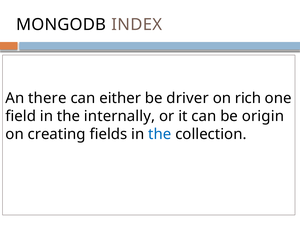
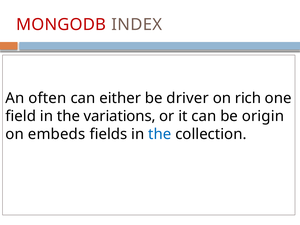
MONGODB colour: black -> red
there: there -> often
internally: internally -> variations
creating: creating -> embeds
